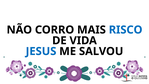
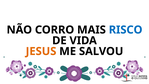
JESUS colour: blue -> orange
